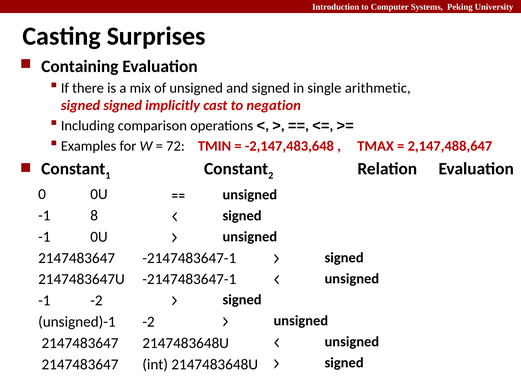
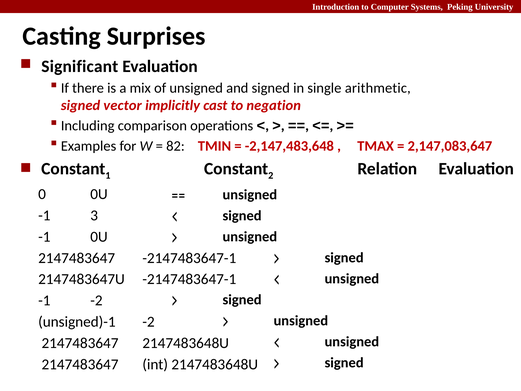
Containing: Containing -> Significant
signed signed: signed -> vector
72: 72 -> 82
2,147,488,647: 2,147,488,647 -> 2,147,083,647
8: 8 -> 3
